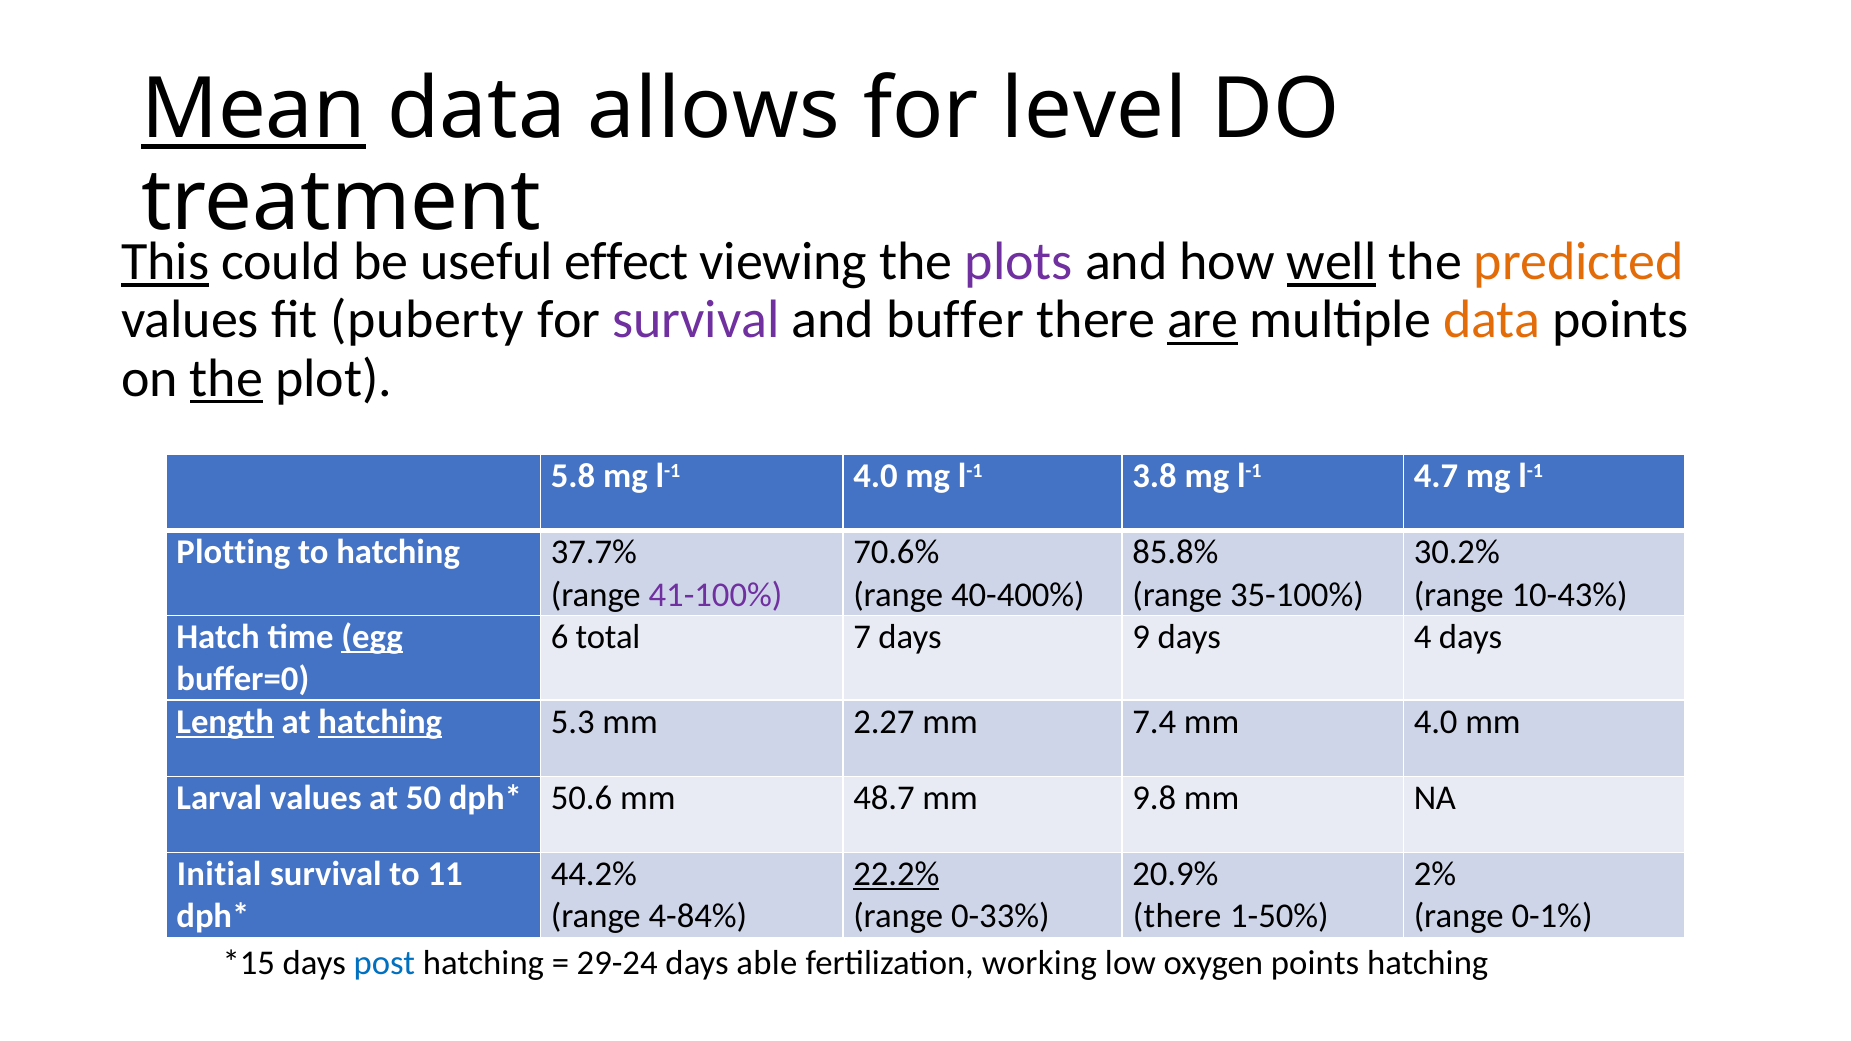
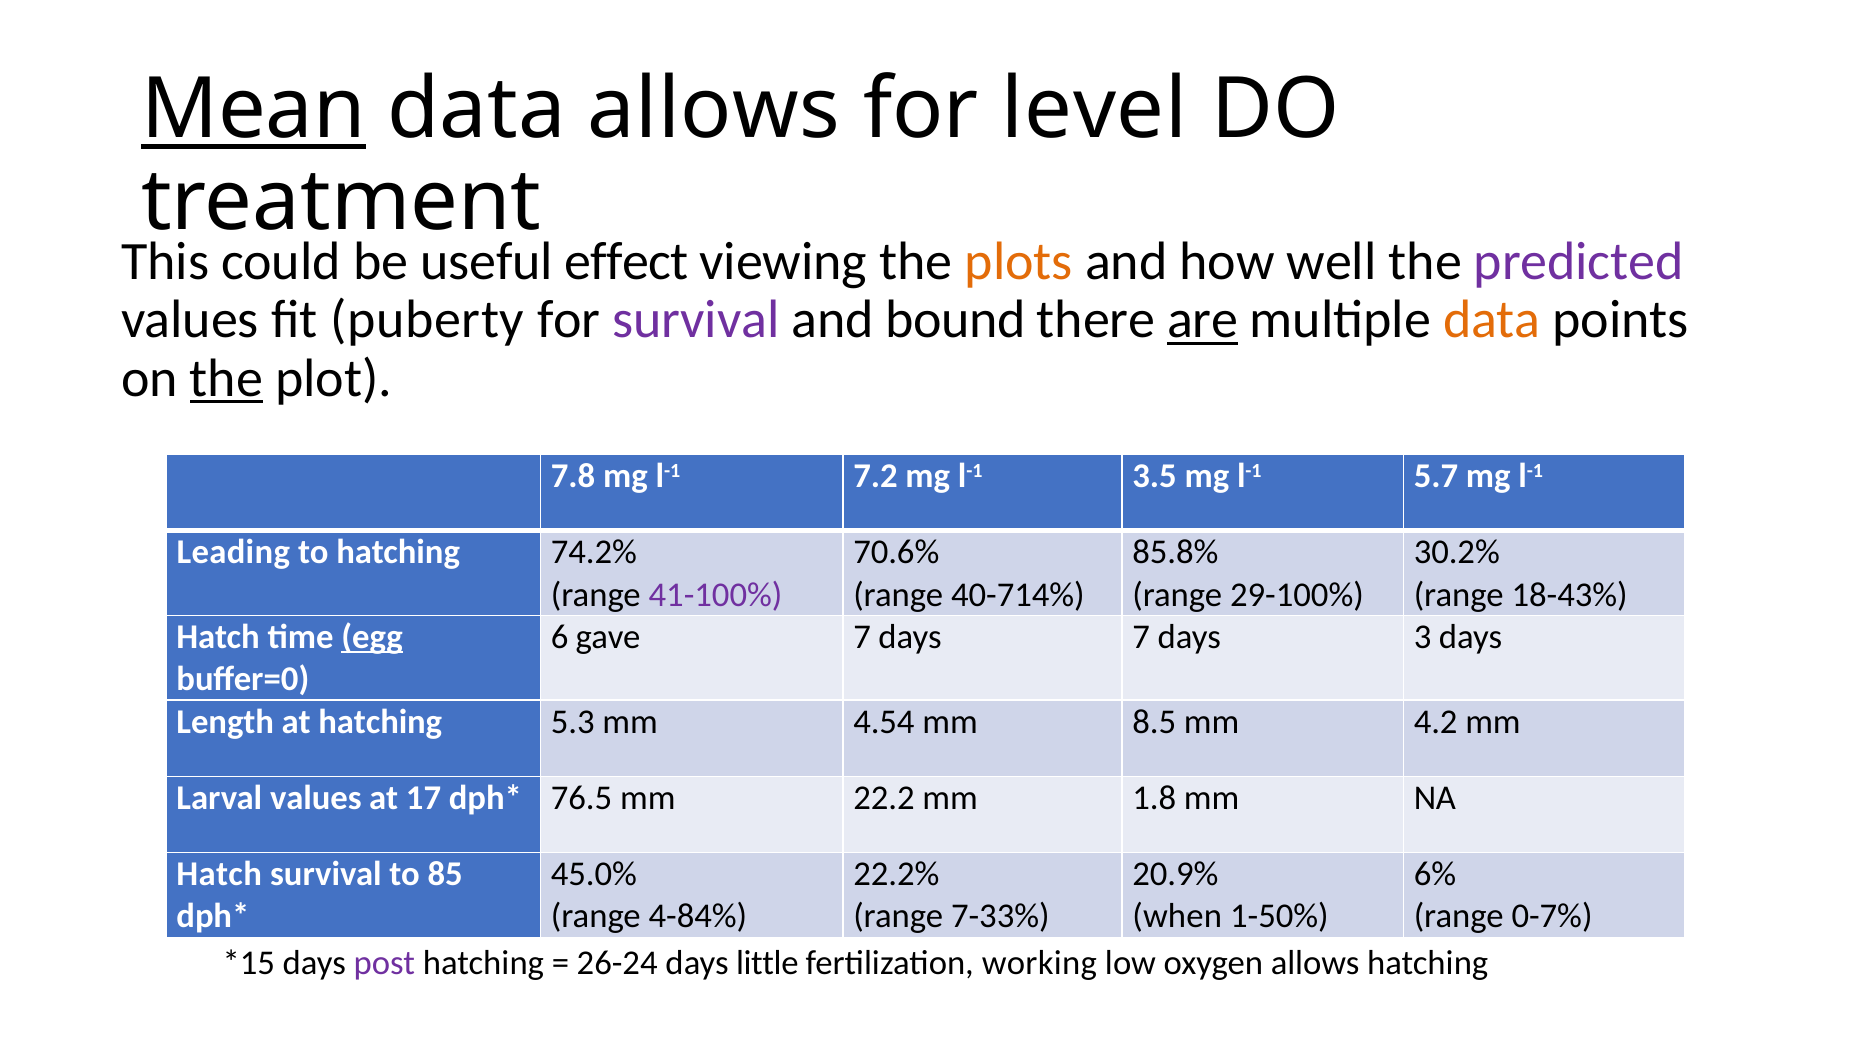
This underline: present -> none
plots colour: purple -> orange
well underline: present -> none
predicted colour: orange -> purple
buffer: buffer -> bound
5.8: 5.8 -> 7.8
l-1 4.0: 4.0 -> 7.2
3.8: 3.8 -> 3.5
4.7: 4.7 -> 5.7
Plotting: Plotting -> Leading
37.7%: 37.7% -> 74.2%
40-400%: 40-400% -> 40-714%
35-100%: 35-100% -> 29-100%
10-43%: 10-43% -> 18-43%
total: total -> gave
days 9: 9 -> 7
4: 4 -> 3
Length underline: present -> none
hatching at (380, 722) underline: present -> none
2.27: 2.27 -> 4.54
7.4: 7.4 -> 8.5
mm 4.0: 4.0 -> 4.2
50: 50 -> 17
50.6: 50.6 -> 76.5
48.7: 48.7 -> 22.2
9.8: 9.8 -> 1.8
Initial at (219, 874): Initial -> Hatch
11: 11 -> 85
44.2%: 44.2% -> 45.0%
22.2% underline: present -> none
2%: 2% -> 6%
0-33%: 0-33% -> 7-33%
there at (1177, 917): there -> when
0-1%: 0-1% -> 0-7%
post colour: blue -> purple
29-24: 29-24 -> 26-24
able: able -> little
oxygen points: points -> allows
